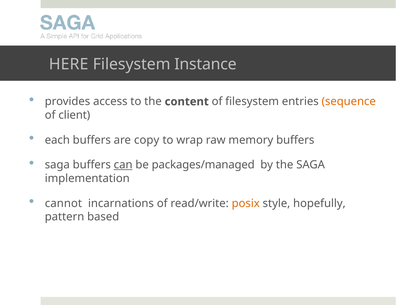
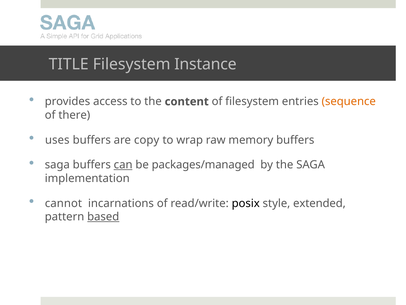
HERE: HERE -> TITLE
client: client -> there
each: each -> uses
posix colour: orange -> black
hopefully: hopefully -> extended
based underline: none -> present
